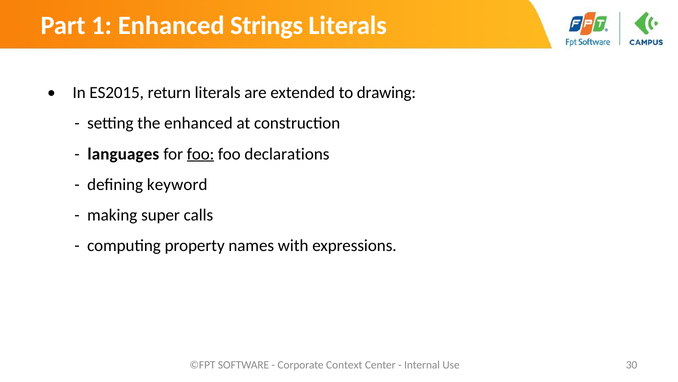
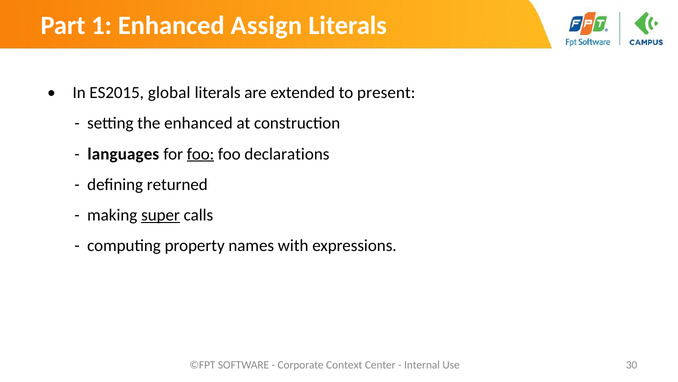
Strings: Strings -> Assign
return: return -> global
drawing: drawing -> present
keyword: keyword -> returned
super underline: none -> present
